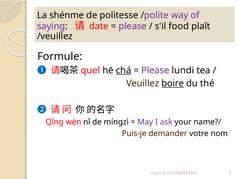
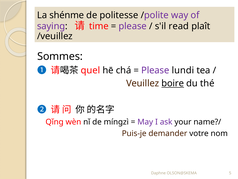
date: date -> time
food: food -> read
Formule: Formule -> Sommes
chá underline: present -> none
